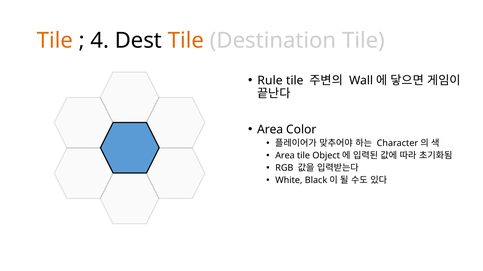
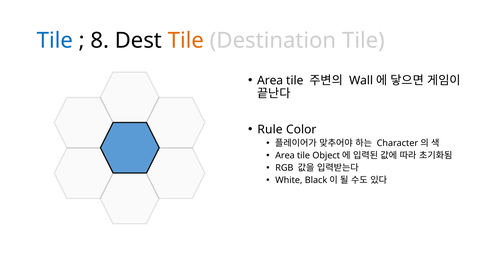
Tile at (55, 41) colour: orange -> blue
4: 4 -> 8
Rule at (270, 81): Rule -> Area
Area at (270, 130): Area -> Rule
